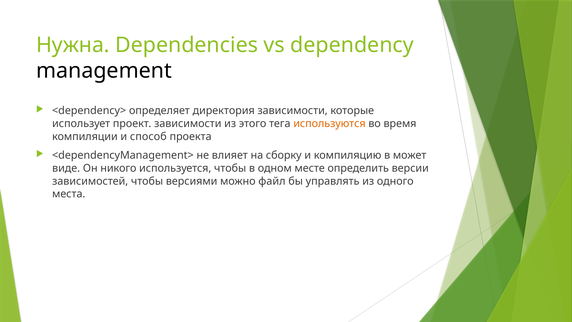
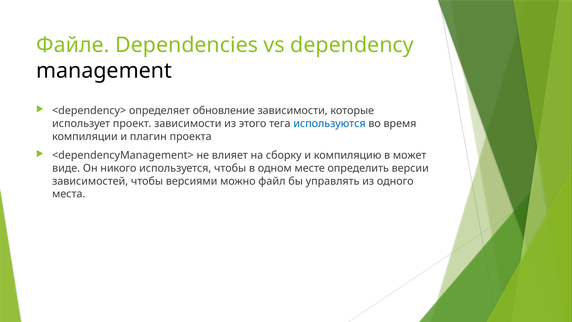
Нужна: Нужна -> Файле
директория: директория -> обновление
используются colour: orange -> blue
способ: способ -> плагин
